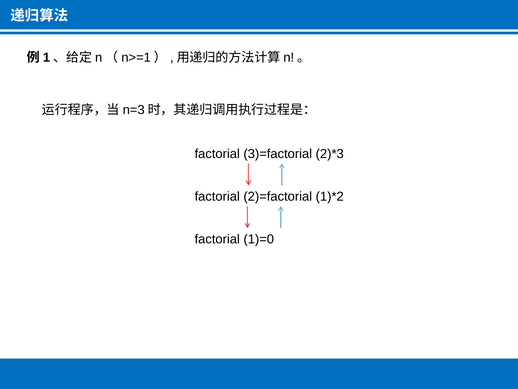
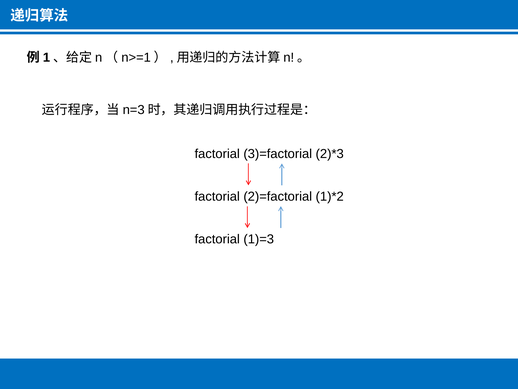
1)=0: 1)=0 -> 1)=3
